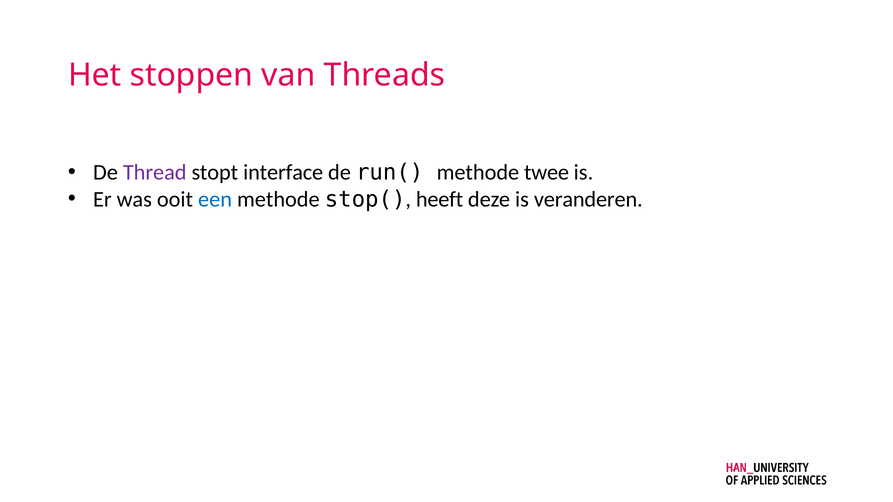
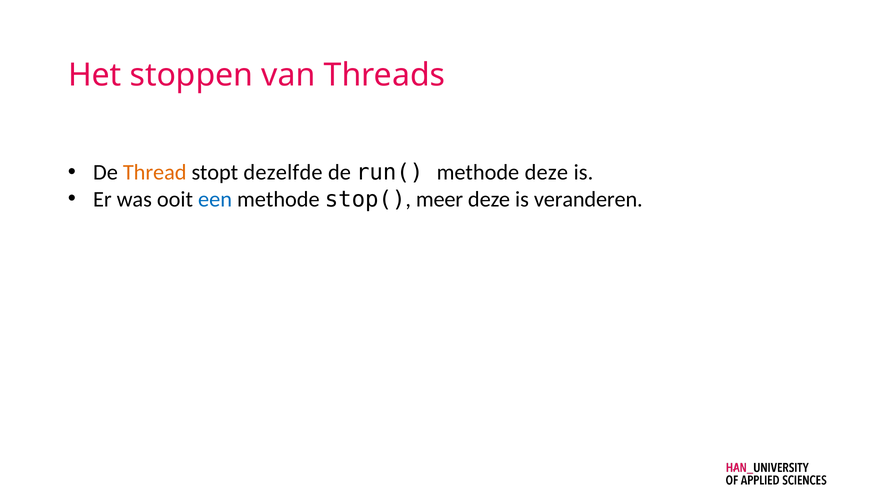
Thread colour: purple -> orange
interface: interface -> dezelfde
methode twee: twee -> deze
heeft: heeft -> meer
